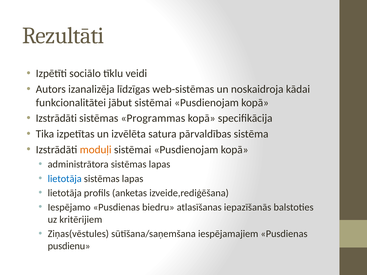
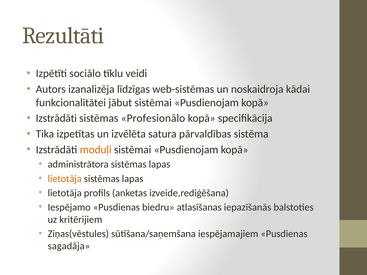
Programmas: Programmas -> Profesionālo
lietotāja at (65, 179) colour: blue -> orange
pusdienu: pusdienu -> sagadāja
